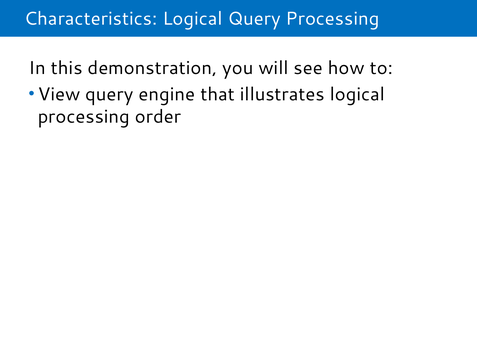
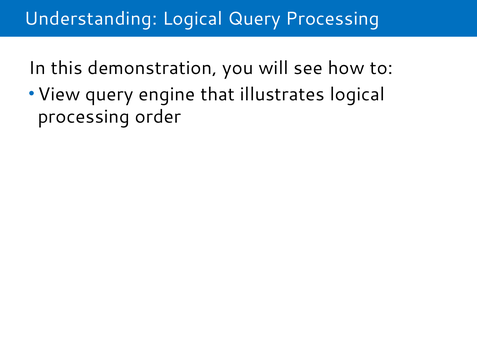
Characteristics: Characteristics -> Understanding
